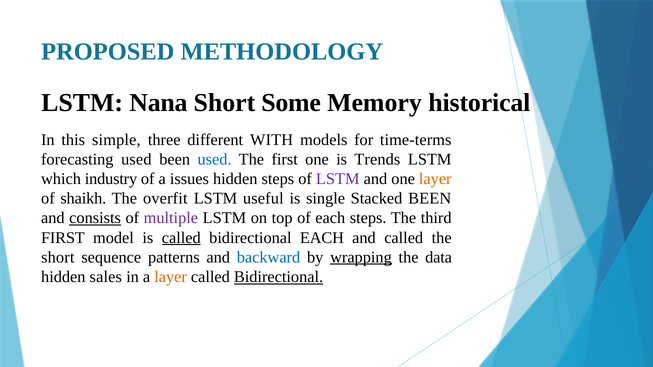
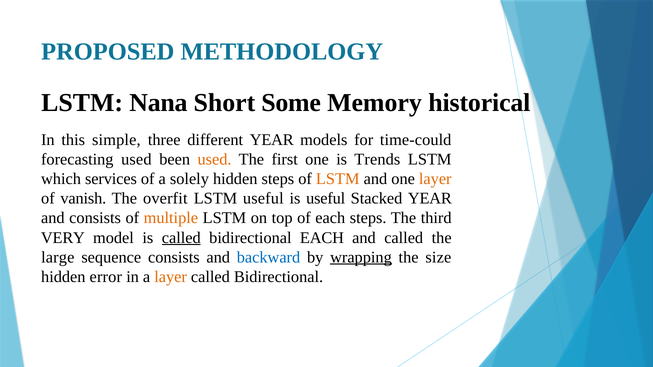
different WITH: WITH -> YEAR
time-terms: time-terms -> time-could
used at (215, 159) colour: blue -> orange
industry: industry -> services
issues: issues -> solely
LSTM at (338, 179) colour: purple -> orange
shaikh: shaikh -> vanish
is single: single -> useful
Stacked BEEN: BEEN -> YEAR
consists at (95, 218) underline: present -> none
multiple colour: purple -> orange
FIRST at (63, 238): FIRST -> VERY
short at (58, 257): short -> large
sequence patterns: patterns -> consists
data: data -> size
sales: sales -> error
Bidirectional at (279, 277) underline: present -> none
